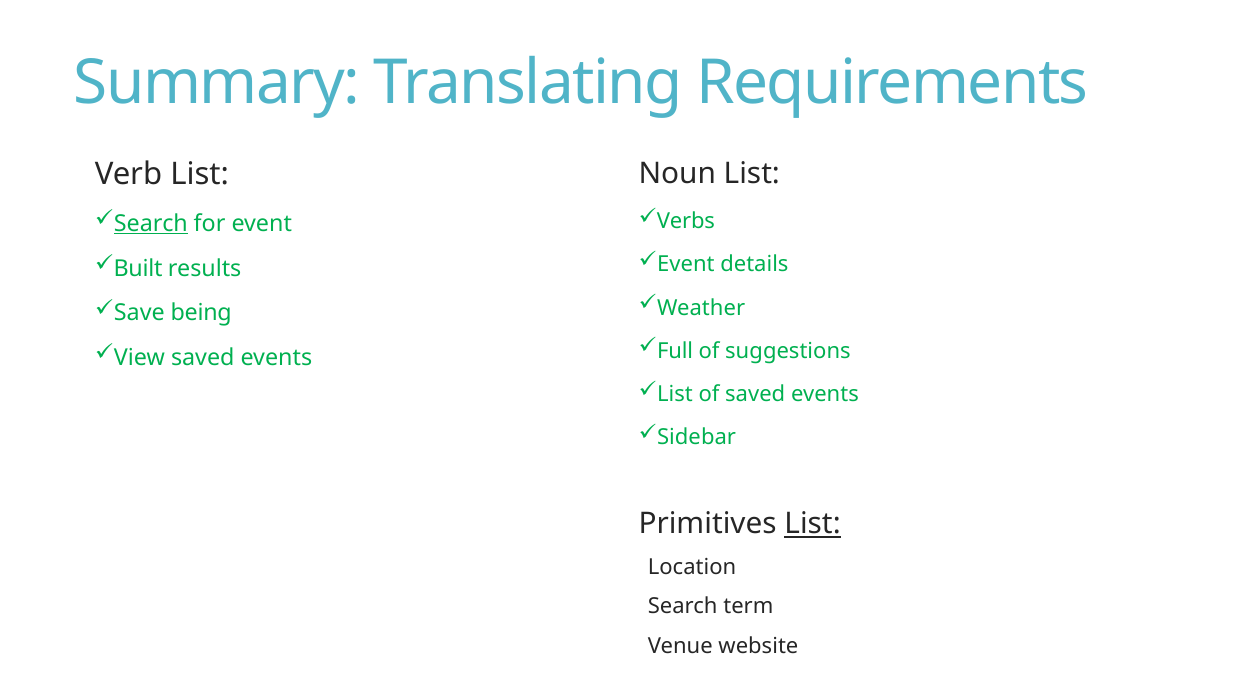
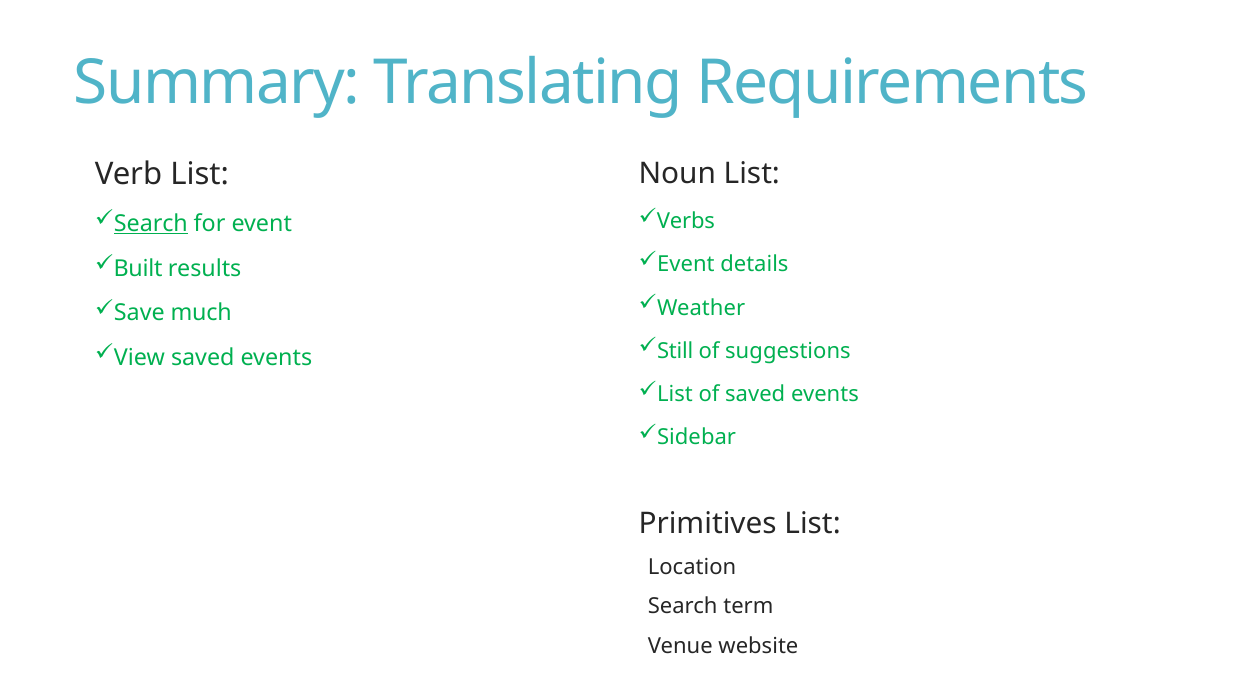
being: being -> much
Full: Full -> Still
List at (813, 524) underline: present -> none
